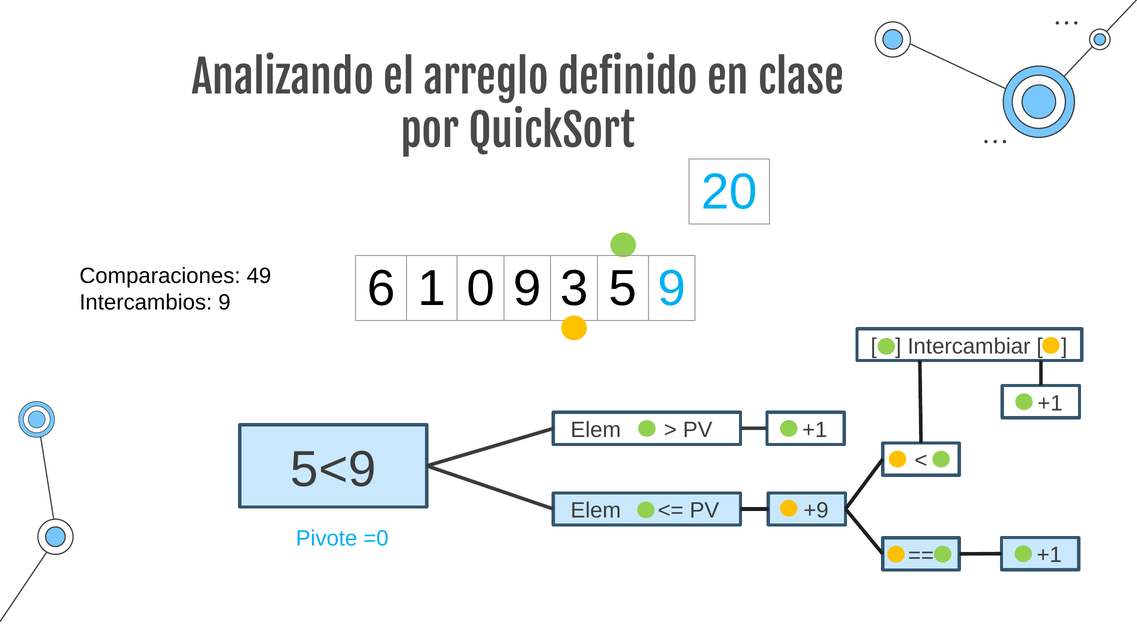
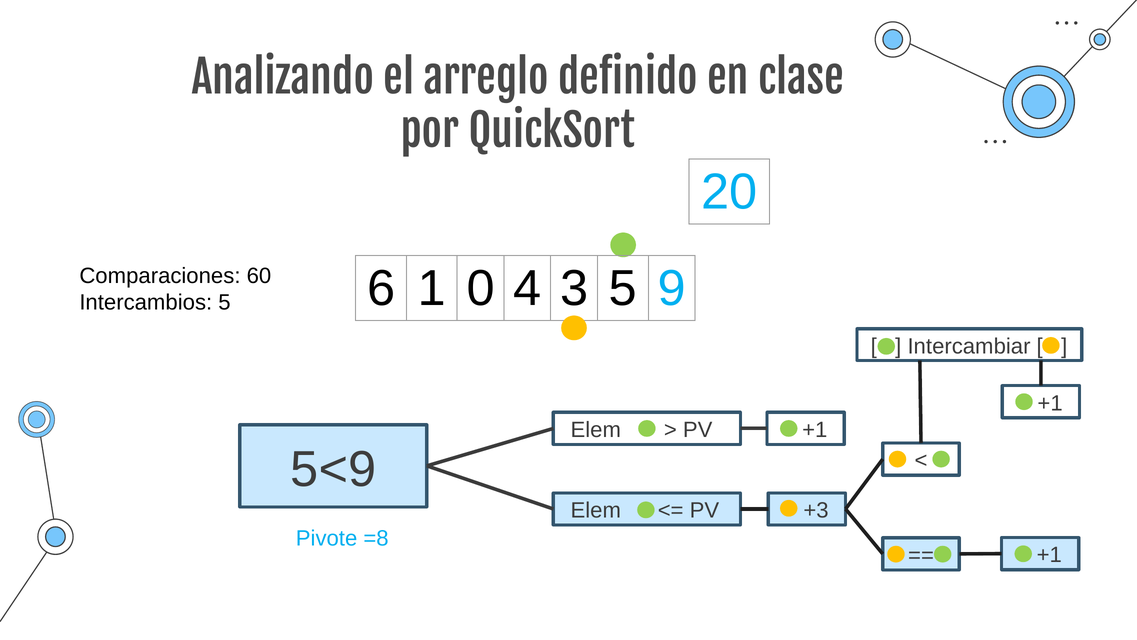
0 9: 9 -> 4
49: 49 -> 60
Intercambios 9: 9 -> 5
+9: +9 -> +3
=0: =0 -> =8
